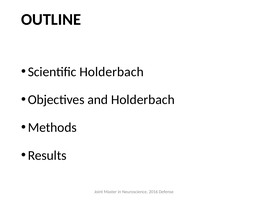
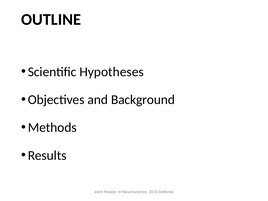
Scientific Holderbach: Holderbach -> Hypotheses
and Holderbach: Holderbach -> Background
